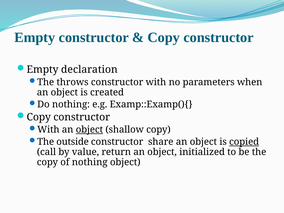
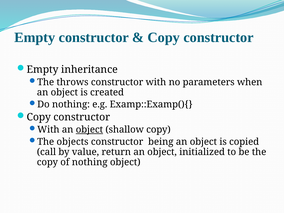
declaration: declaration -> inheritance
outside: outside -> objects
share: share -> being
copied underline: present -> none
